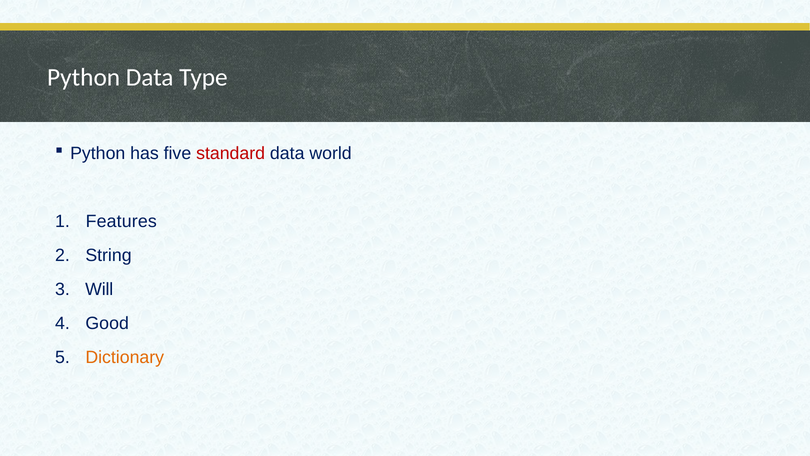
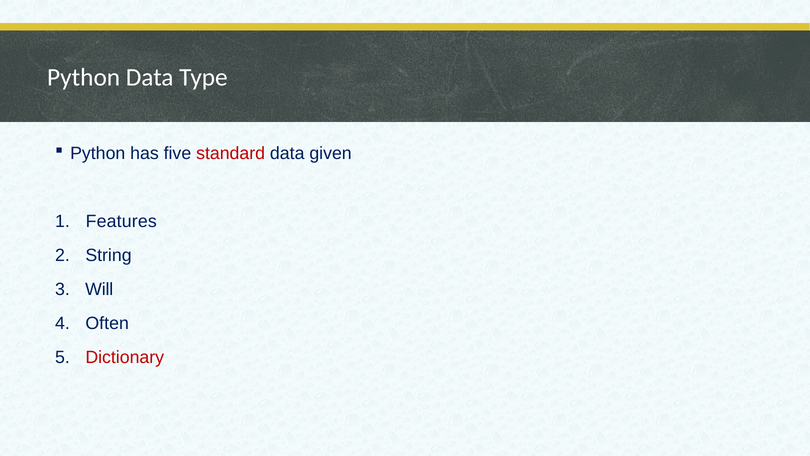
world: world -> given
Good: Good -> Often
Dictionary colour: orange -> red
